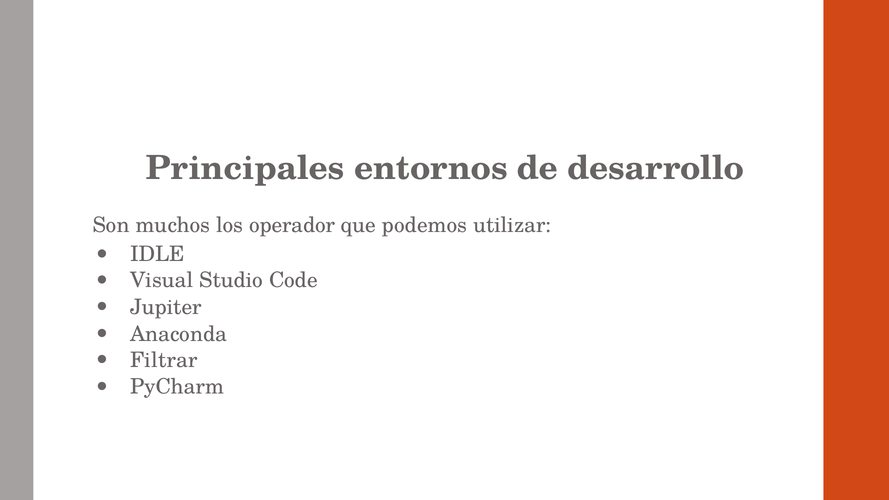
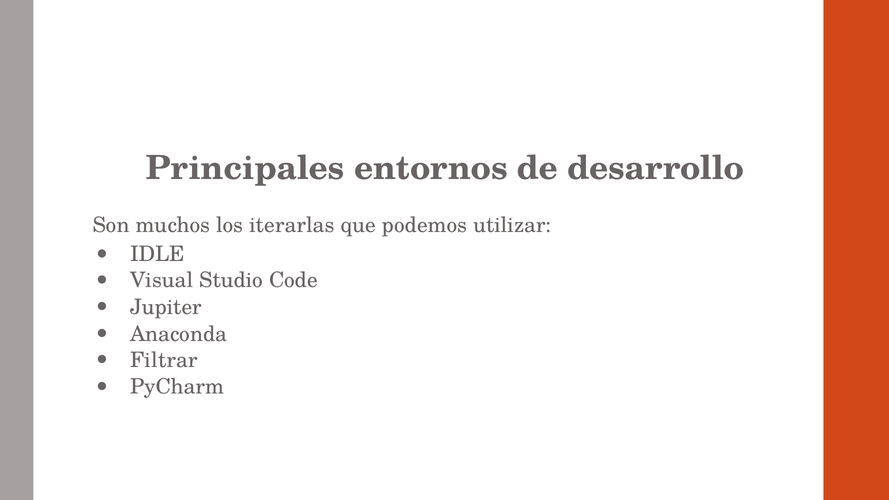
operador: operador -> iterarlas
